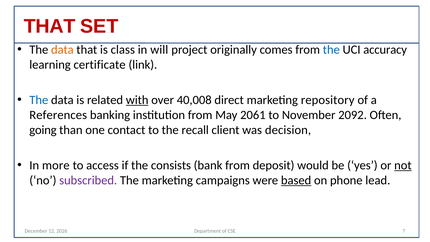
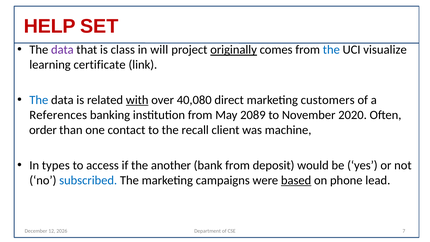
THAT at (50, 26): THAT -> HELP
data at (62, 50) colour: orange -> purple
originally underline: none -> present
accuracy: accuracy -> visualize
40,008: 40,008 -> 40,080
repository: repository -> customers
2061: 2061 -> 2089
2092: 2092 -> 2020
going: going -> order
decision: decision -> machine
more: more -> types
consists: consists -> another
not underline: present -> none
subscribed colour: purple -> blue
